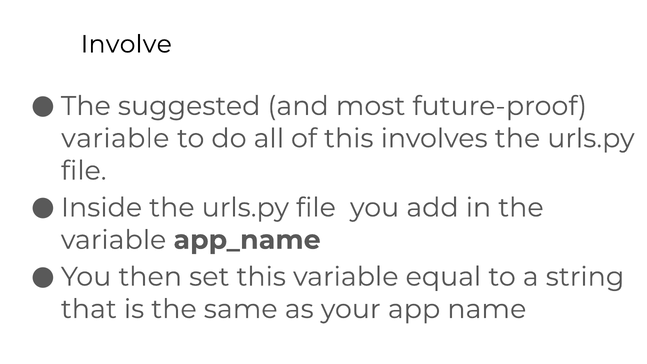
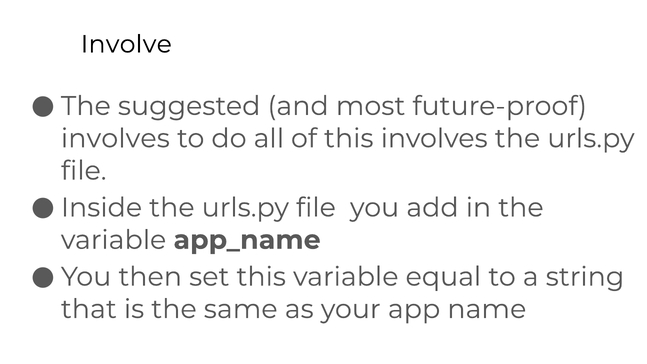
variable at (115, 138): variable -> involves
